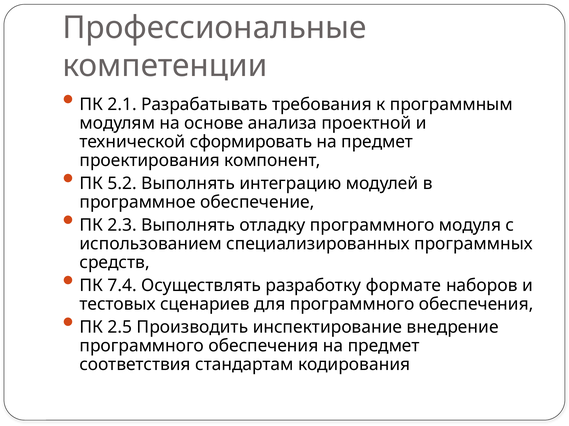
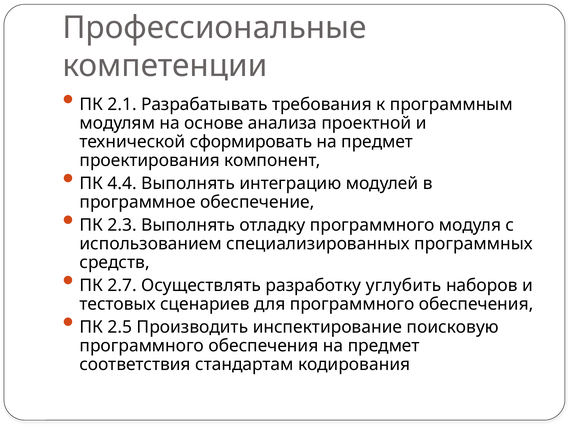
5.2: 5.2 -> 4.4
7.4: 7.4 -> 2.7
формате: формате -> углубить
внедрение: внедрение -> поисковую
